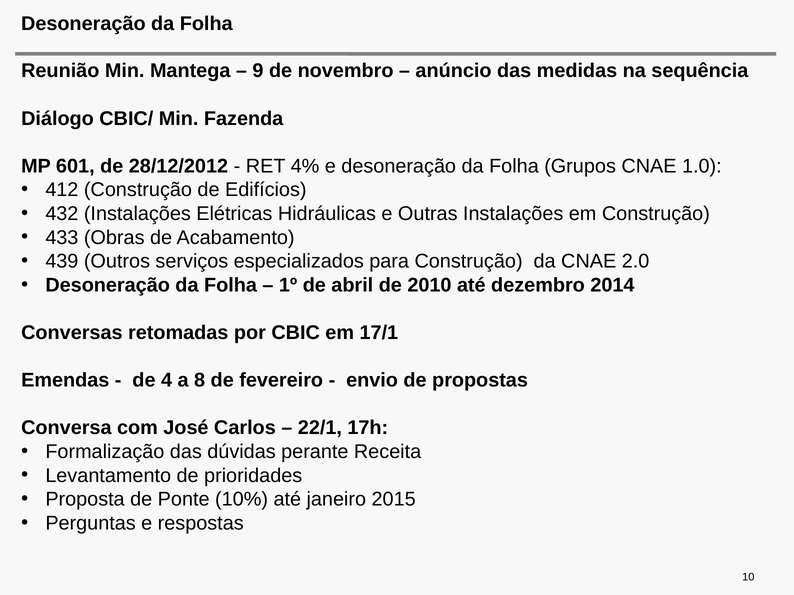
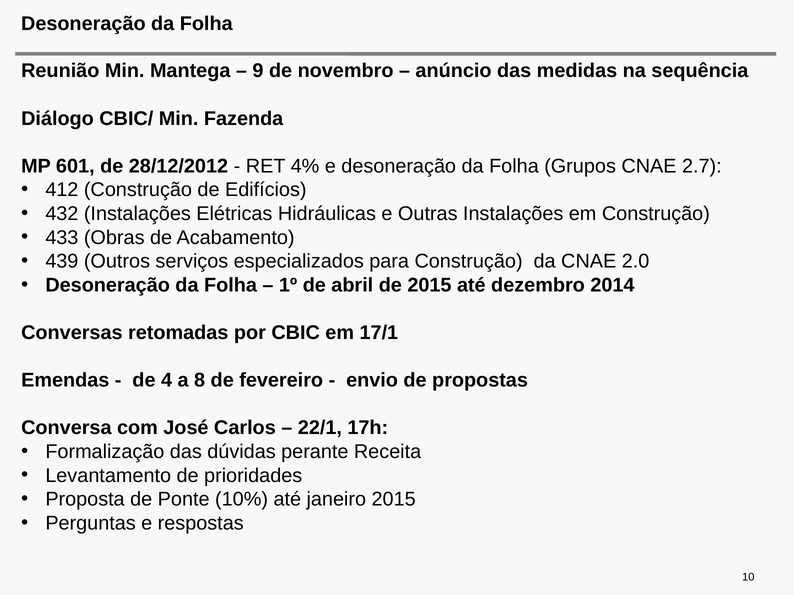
1.0: 1.0 -> 2.7
de 2010: 2010 -> 2015
